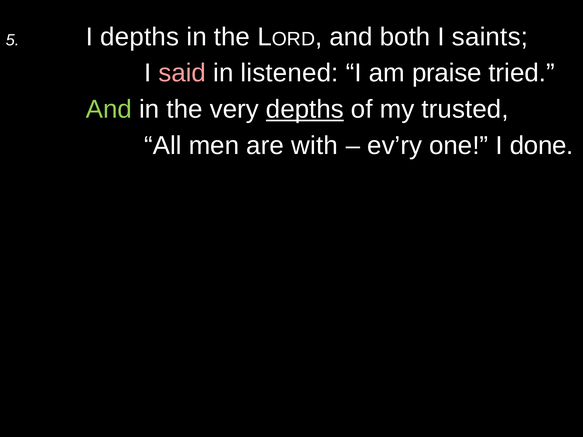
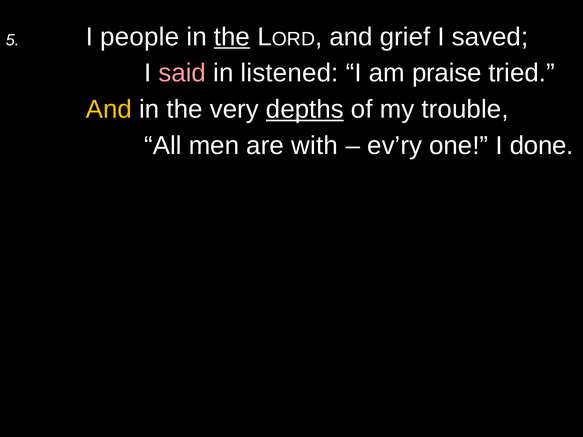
I depths: depths -> people
the at (232, 37) underline: none -> present
both: both -> grief
saints: saints -> saved
And at (109, 109) colour: light green -> yellow
trusted: trusted -> trouble
